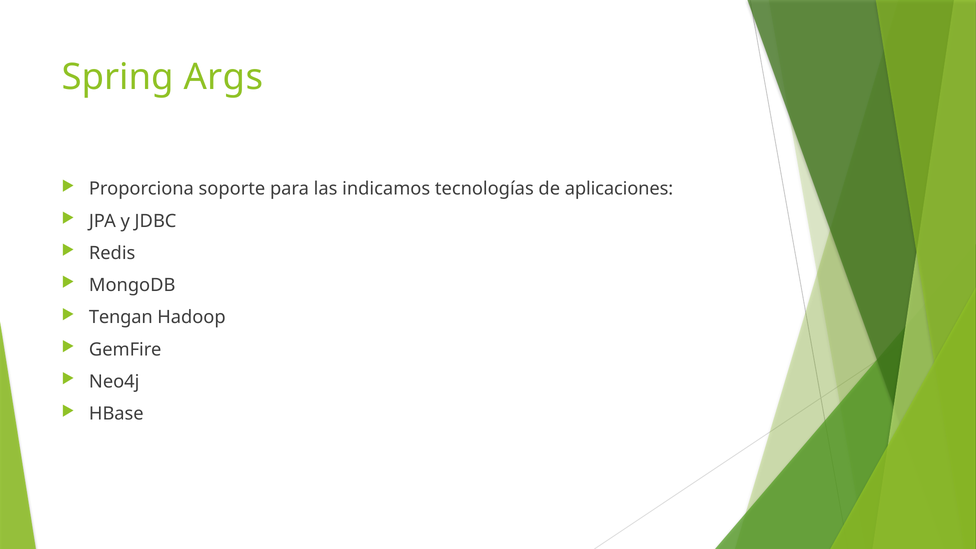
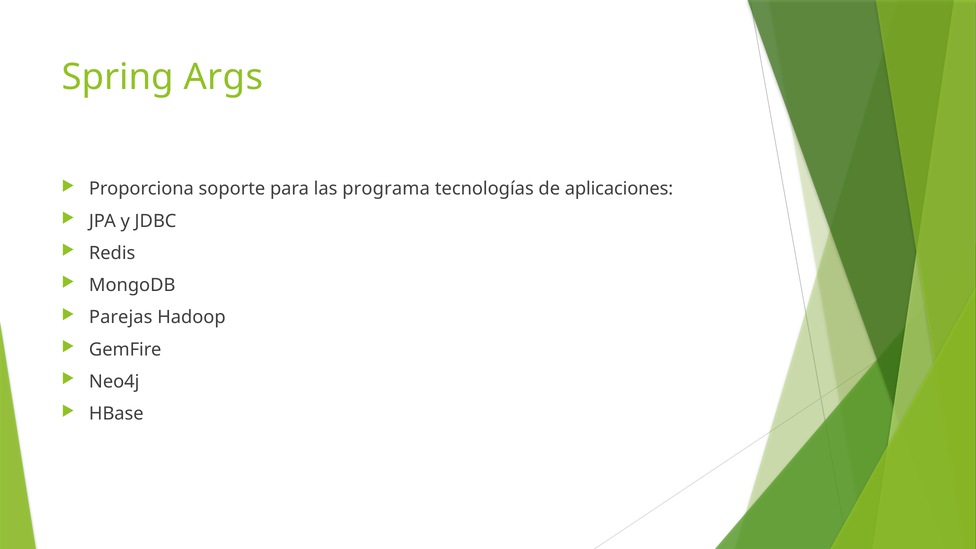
indicamos: indicamos -> programa
Tengan: Tengan -> Parejas
